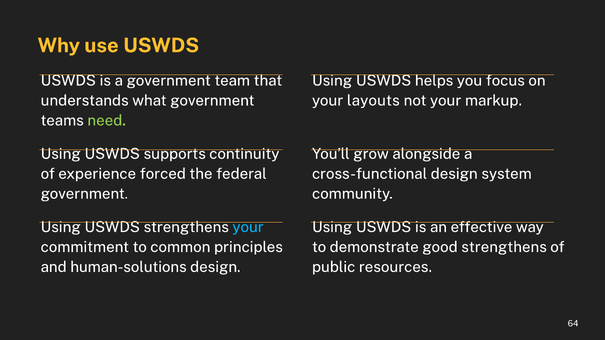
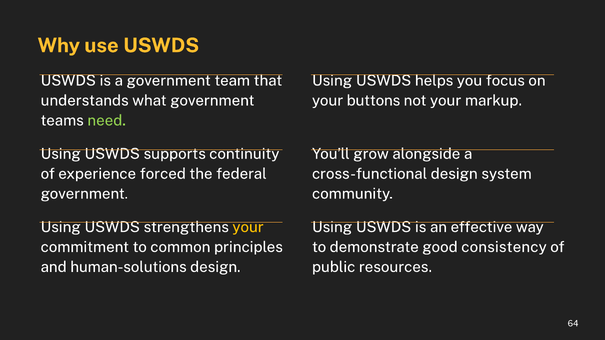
layouts: layouts -> buttons
your at (248, 227) colour: light blue -> yellow
good strengthens: strengthens -> consistency
